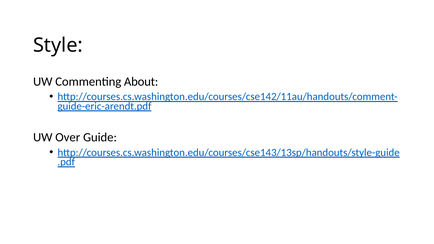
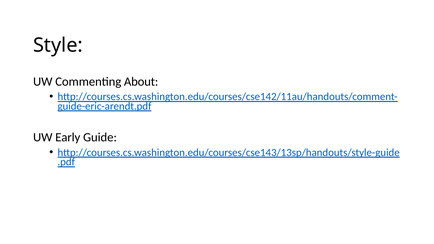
Over: Over -> Early
